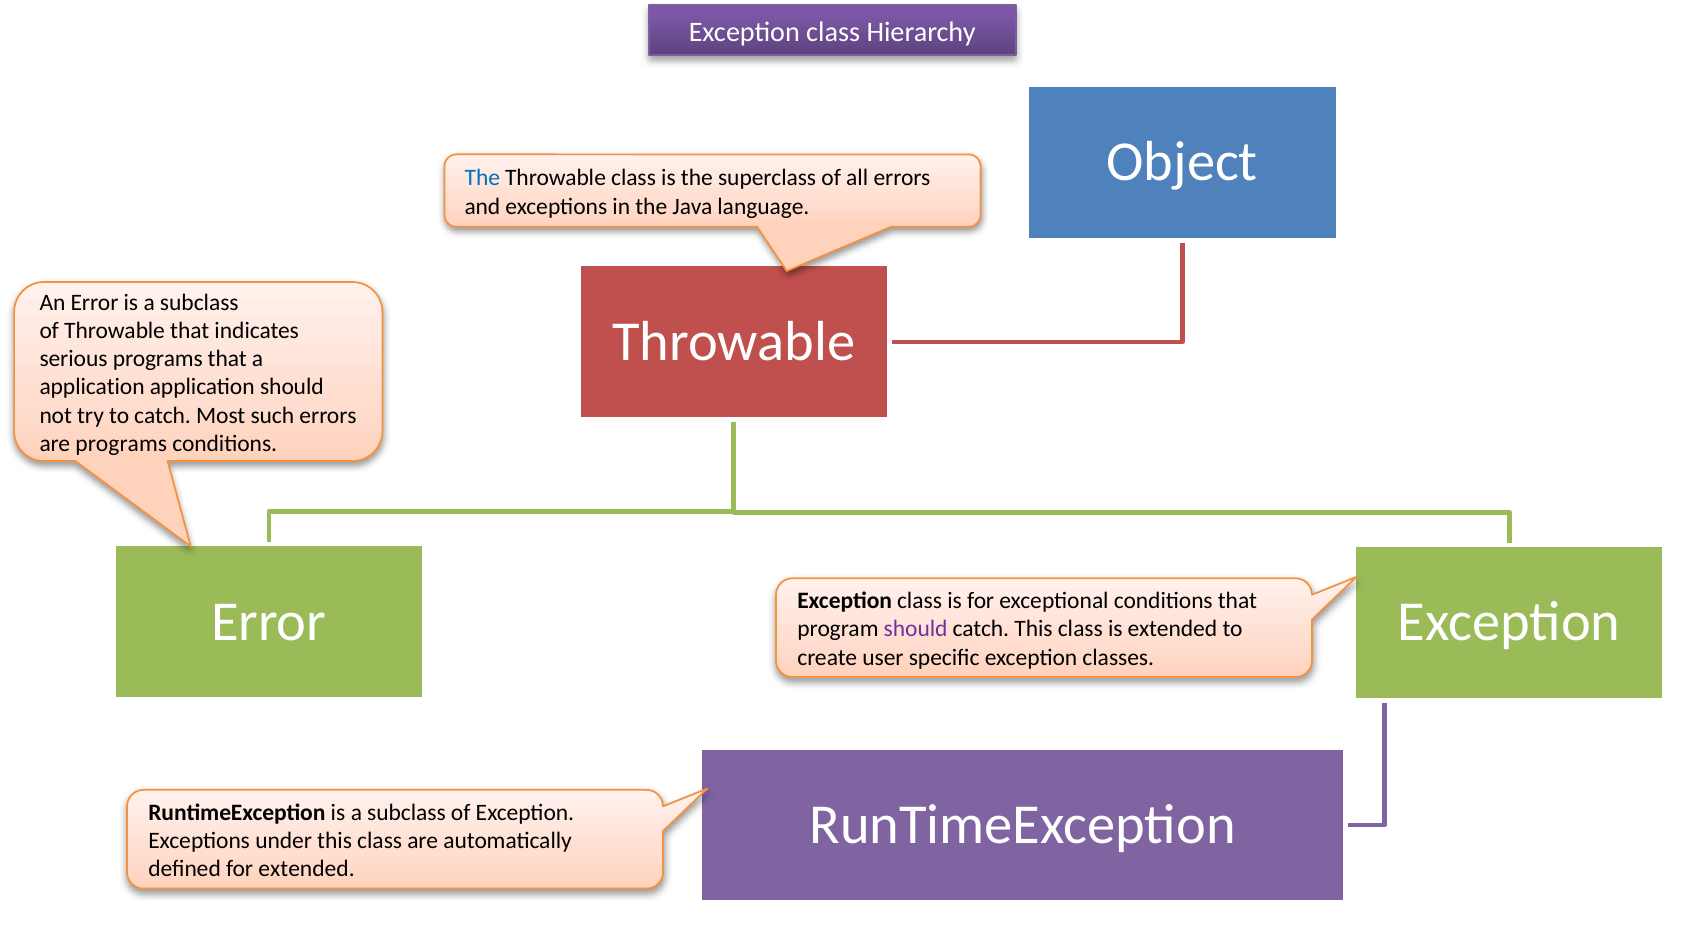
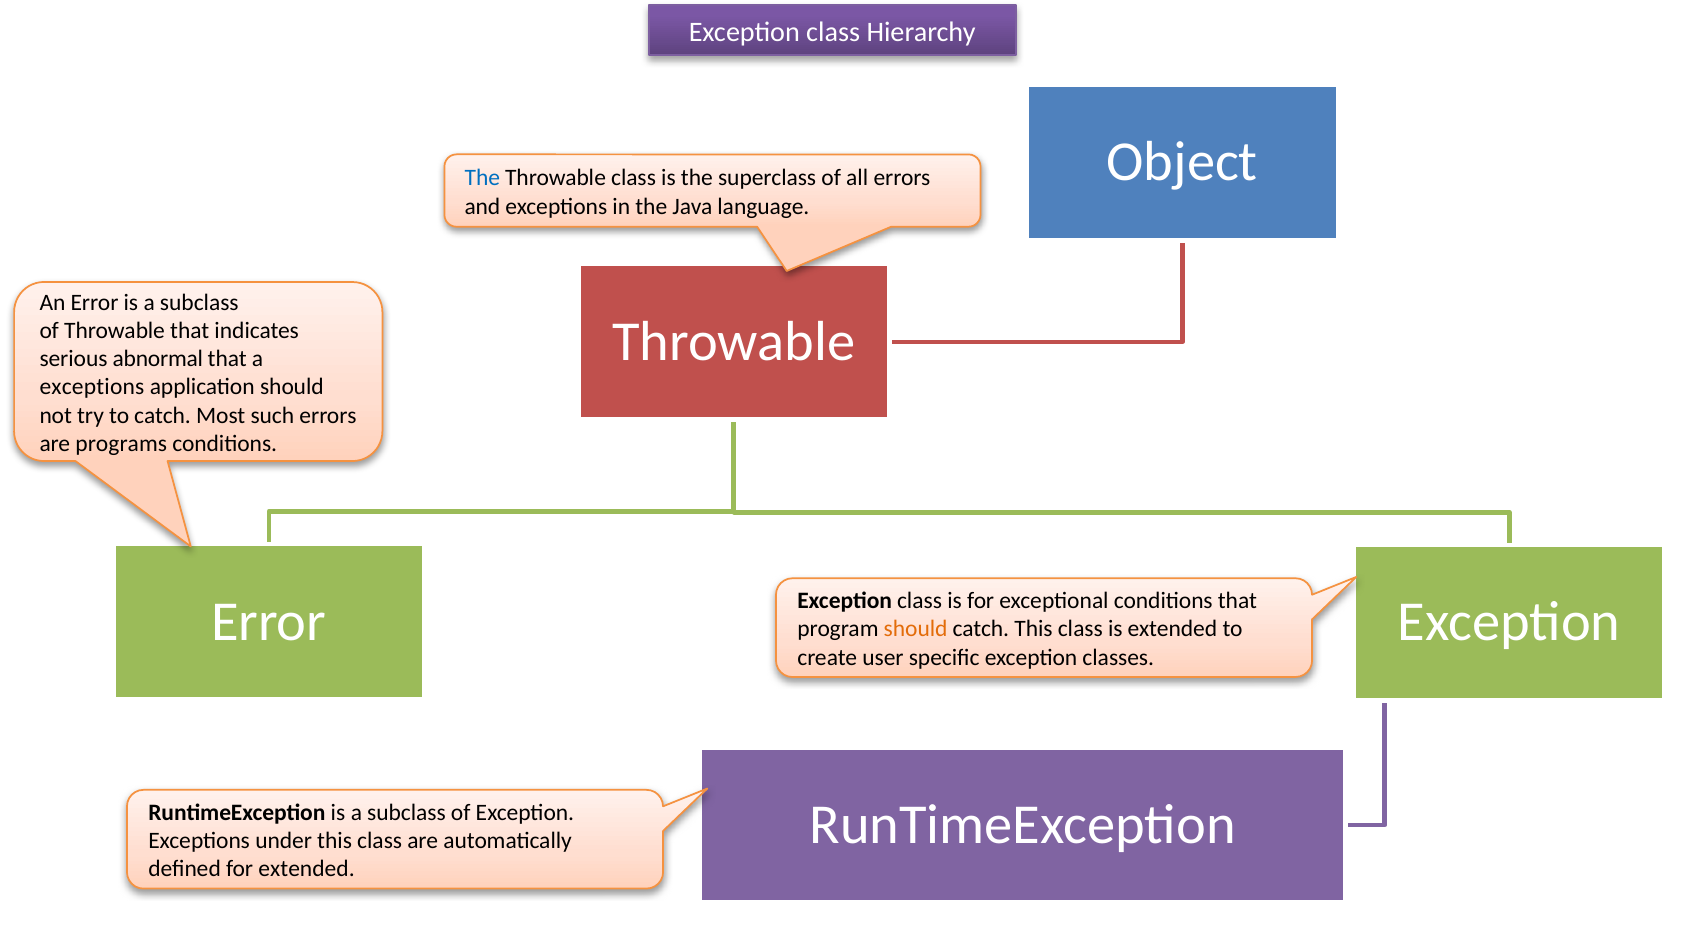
serious programs: programs -> abnormal
application at (92, 387): application -> exceptions
should at (916, 629) colour: purple -> orange
